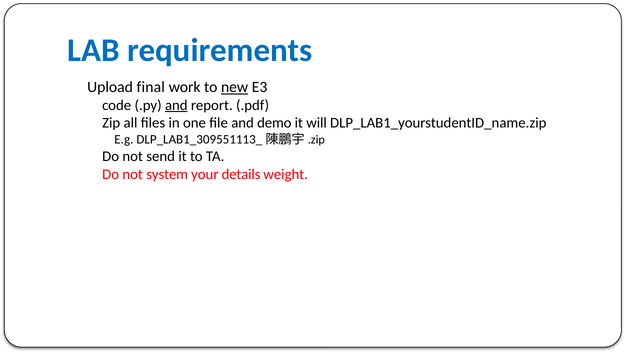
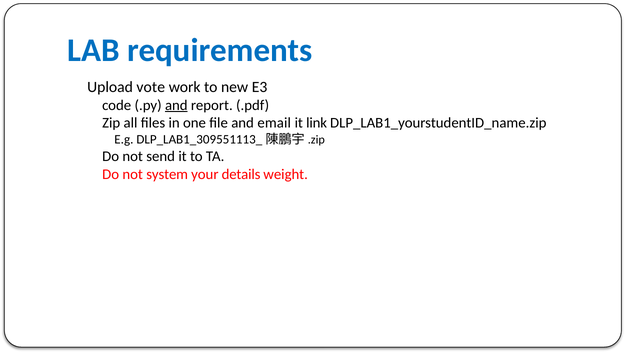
final: final -> vote
new underline: present -> none
demo: demo -> email
will: will -> link
